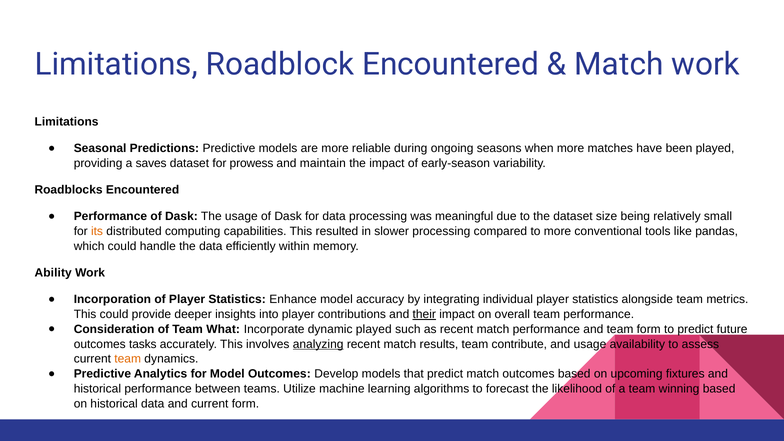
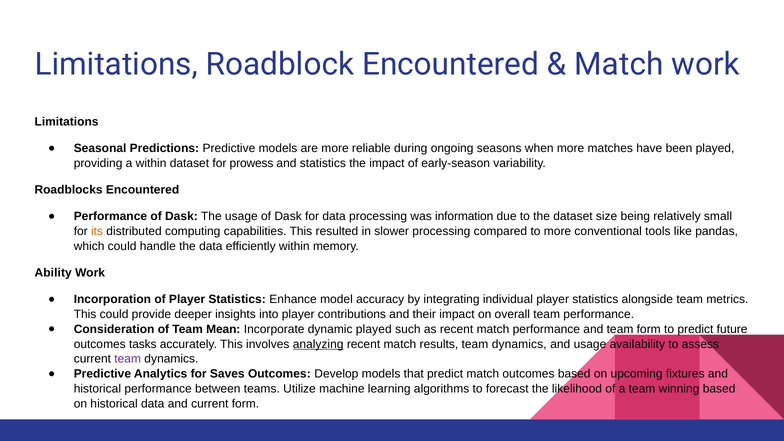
a saves: saves -> within
and maintain: maintain -> statistics
meaningful: meaningful -> information
their underline: present -> none
What: What -> Mean
results team contribute: contribute -> dynamics
team at (128, 359) colour: orange -> purple
for Model: Model -> Saves
